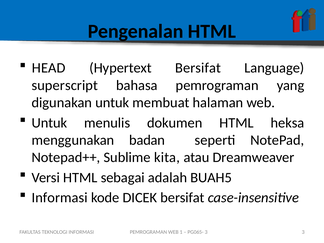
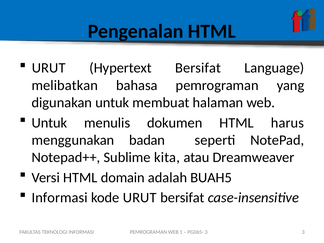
HEAD at (49, 68): HEAD -> URUT
superscript: superscript -> melibatkan
heksa: heksa -> harus
sebagai: sebagai -> domain
kode DICEK: DICEK -> URUT
